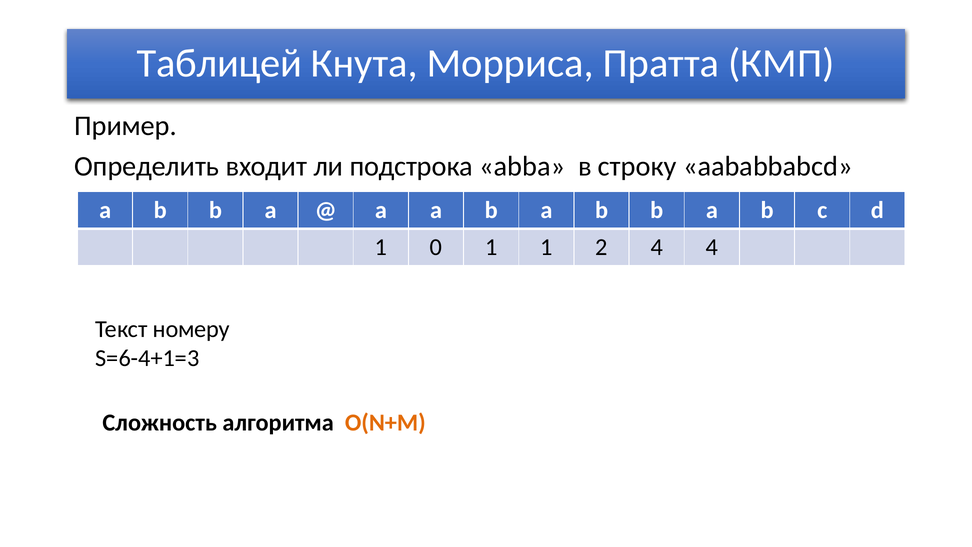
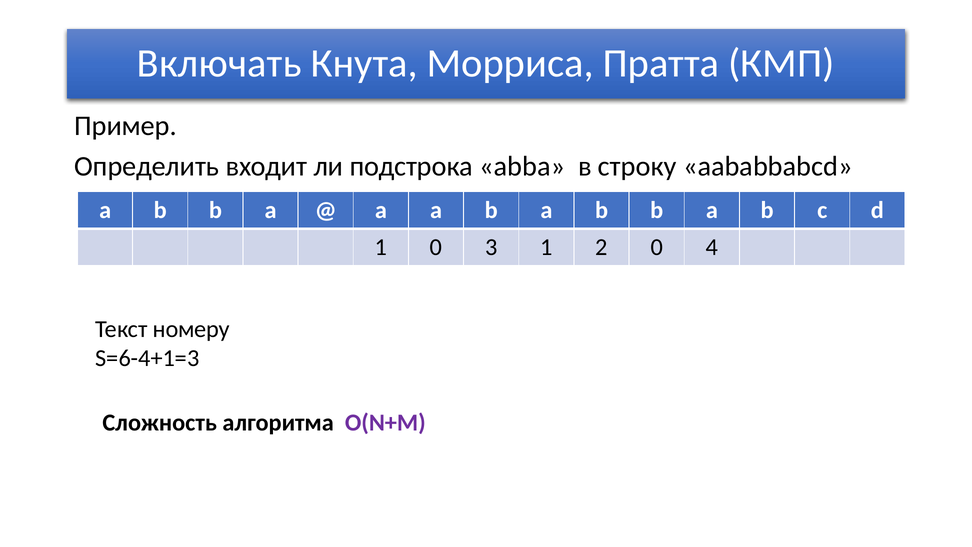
Таблицей: Таблицей -> Включать
0 1: 1 -> 3
2 4: 4 -> 0
O(N+M colour: orange -> purple
